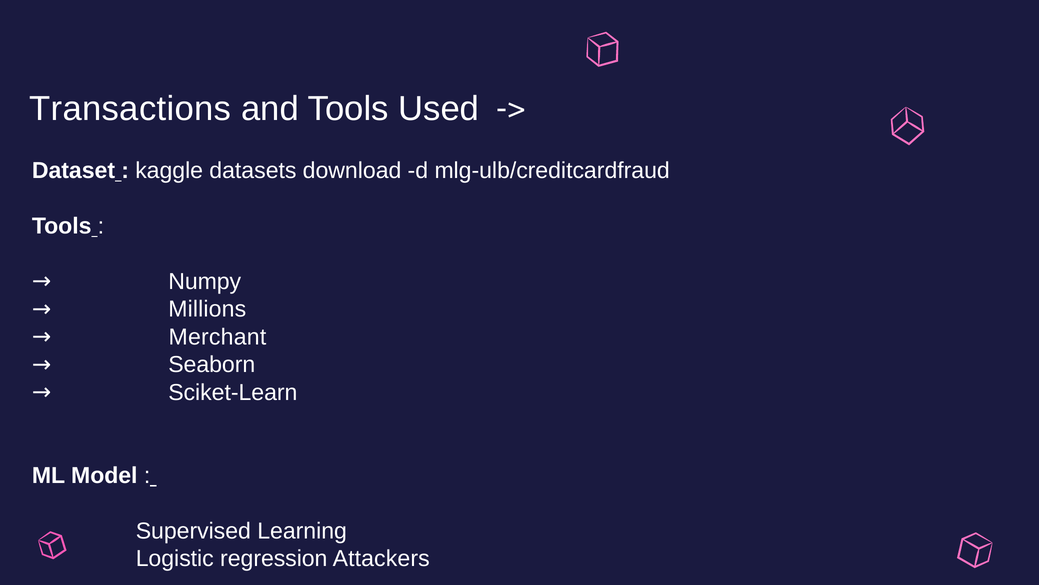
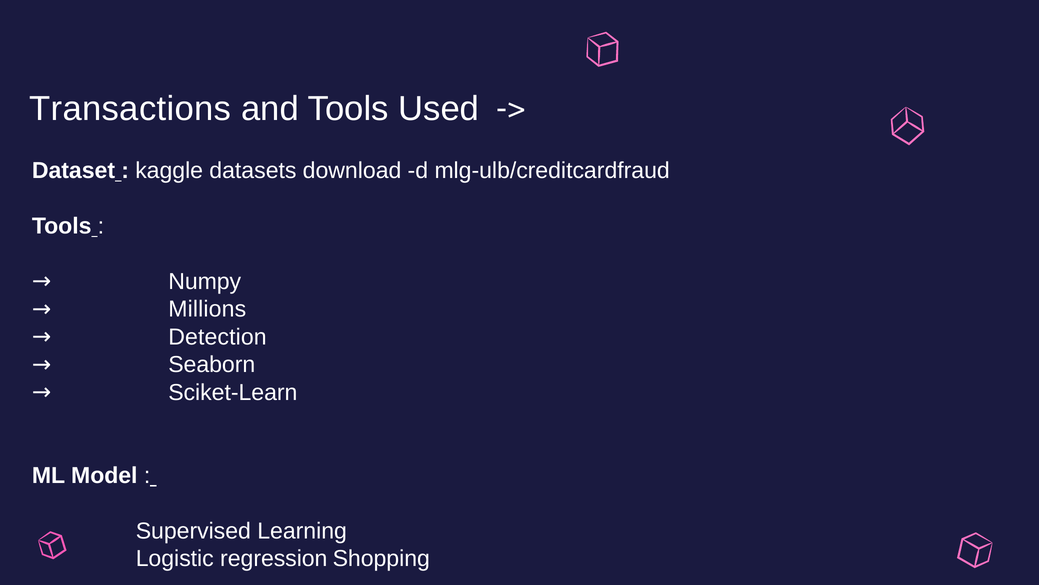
Merchant: Merchant -> Detection
Attackers: Attackers -> Shopping
